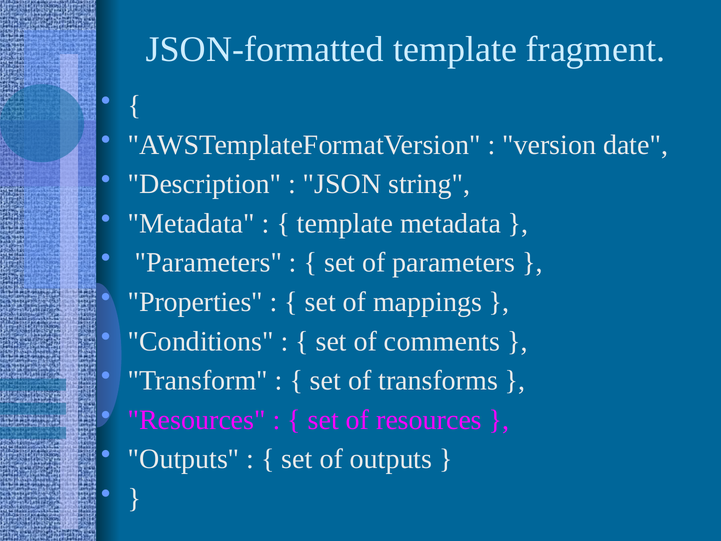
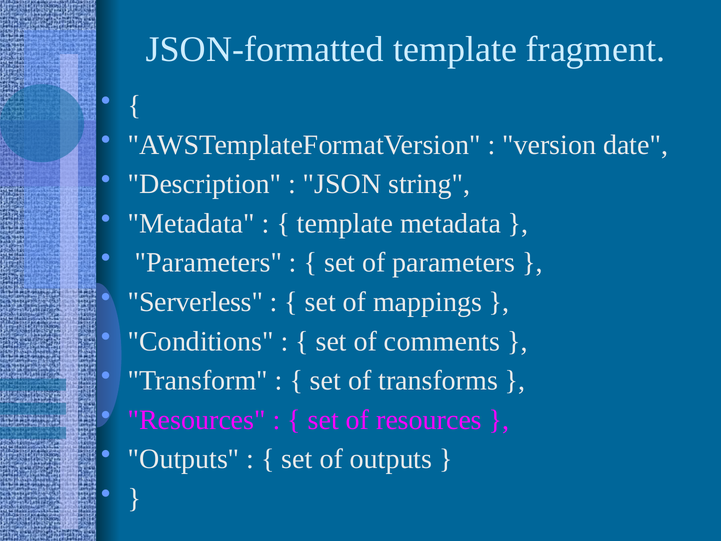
Properties: Properties -> Serverless
